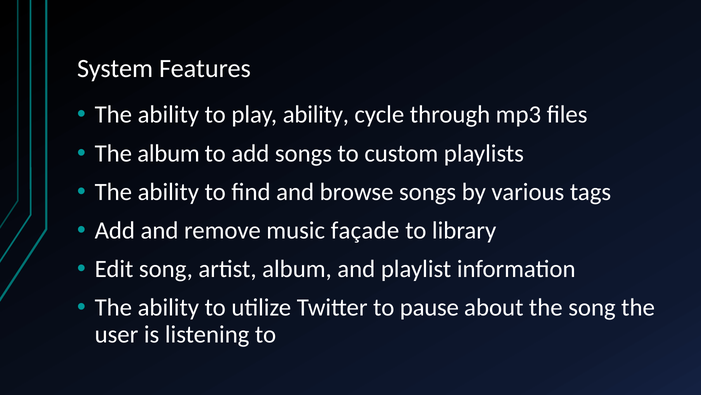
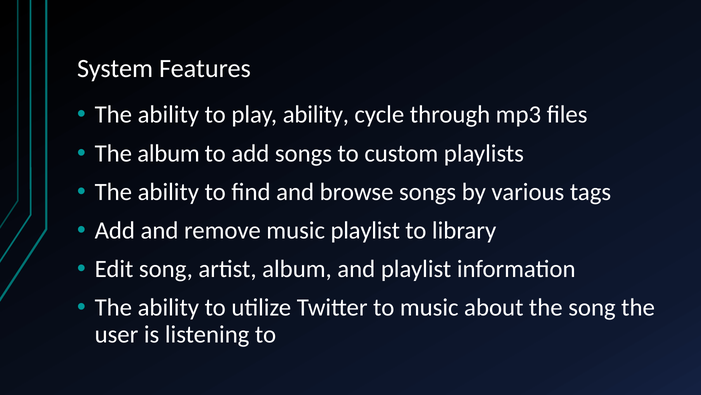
music façade: façade -> playlist
to pause: pause -> music
